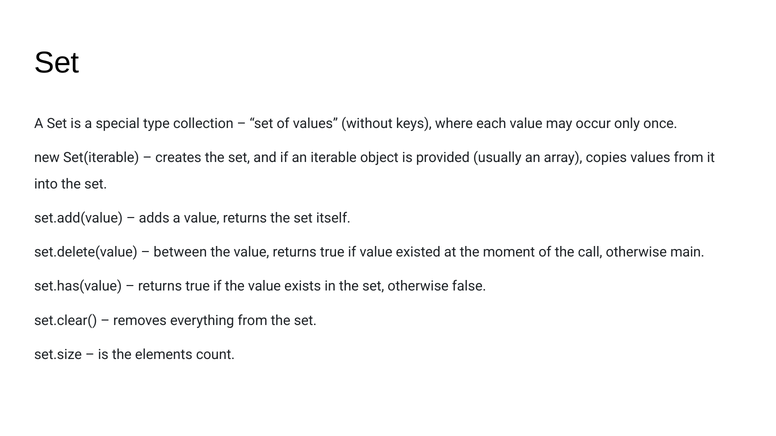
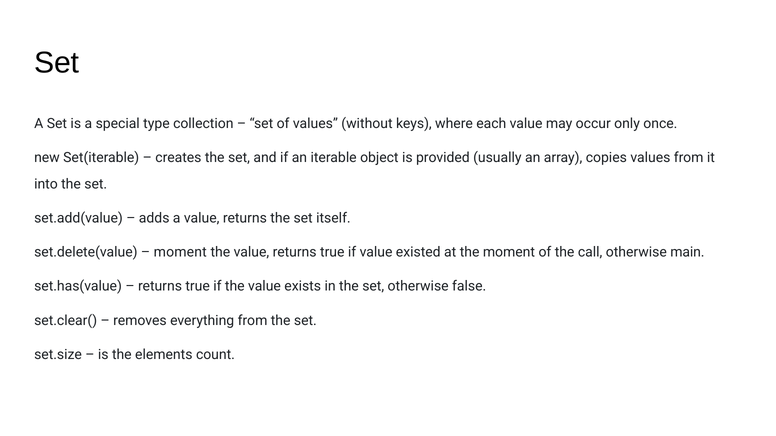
between at (180, 253): between -> moment
